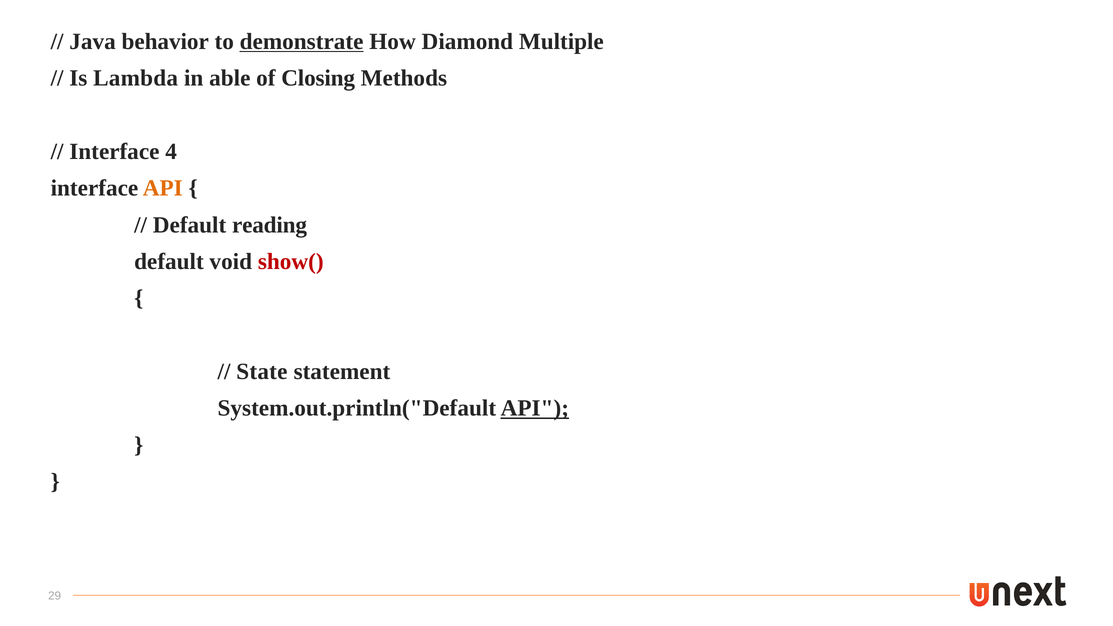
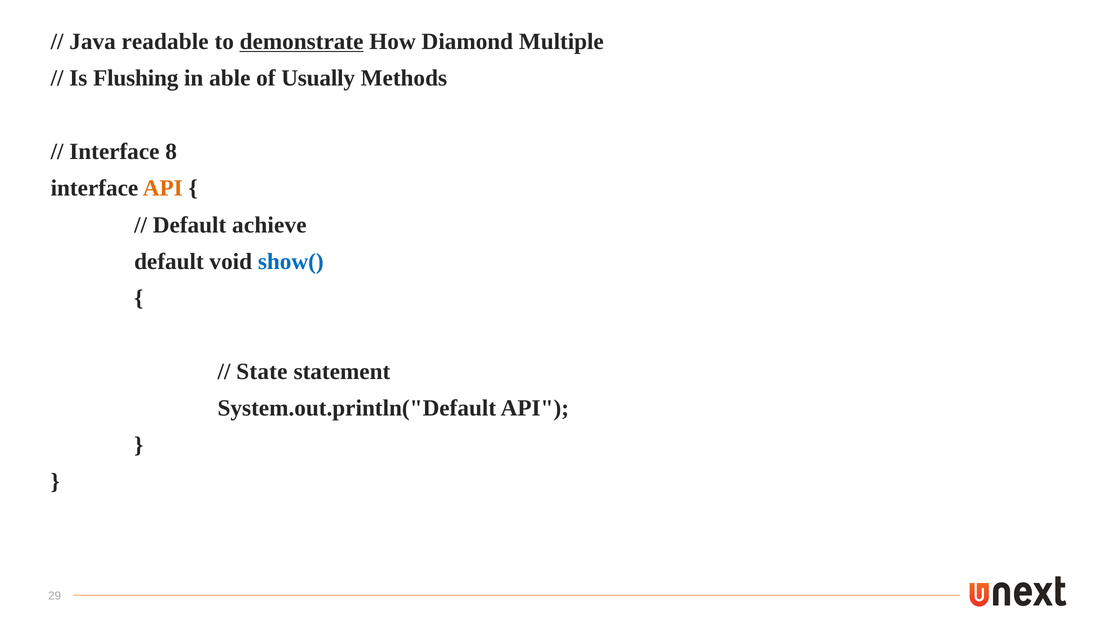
behavior: behavior -> readable
Lambda: Lambda -> Flushing
Closing: Closing -> Usually
4: 4 -> 8
reading: reading -> achieve
show( colour: red -> blue
API at (535, 408) underline: present -> none
